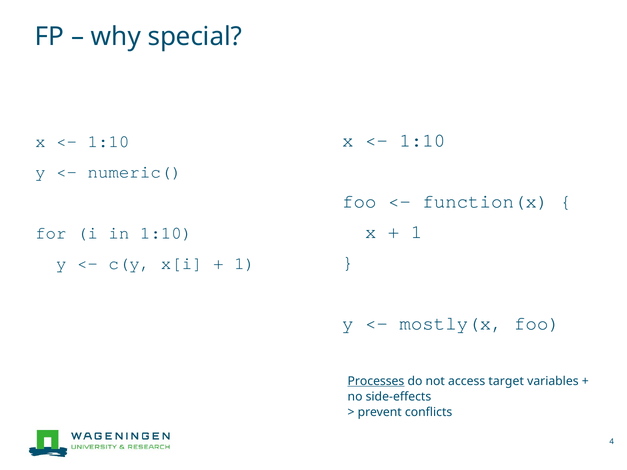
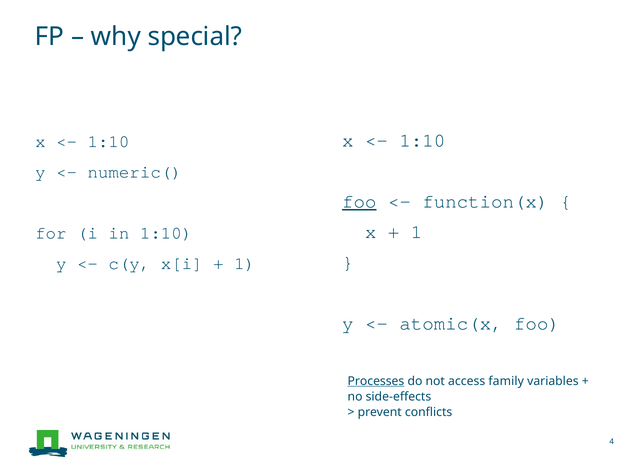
foo at (359, 202) underline: none -> present
mostly(x: mostly(x -> atomic(x
target: target -> family
